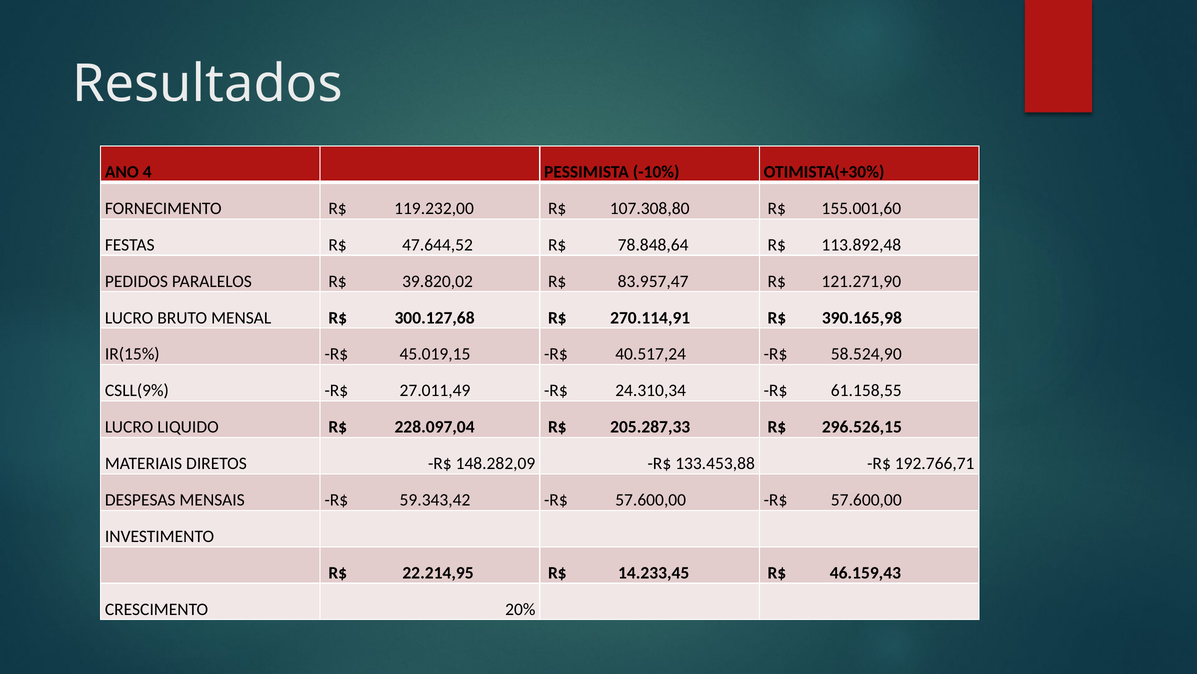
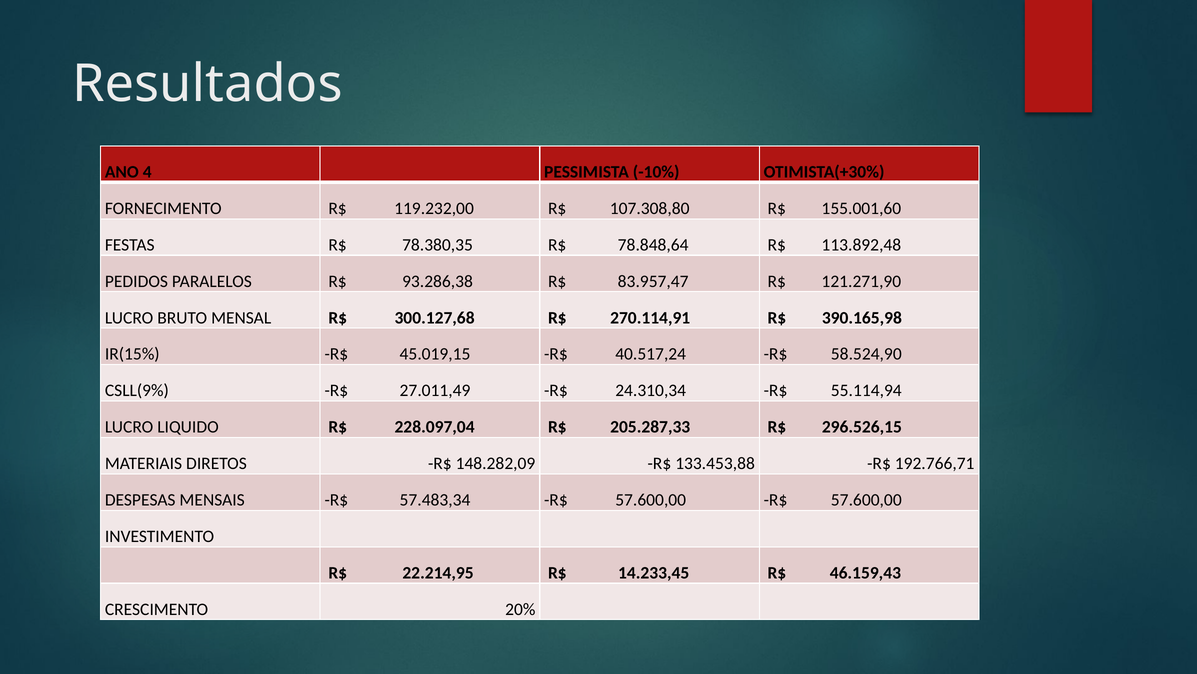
47.644,52: 47.644,52 -> 78.380,35
39.820,02: 39.820,02 -> 93.286,38
61.158,55: 61.158,55 -> 55.114,94
59.343,42: 59.343,42 -> 57.483,34
